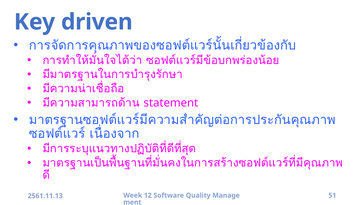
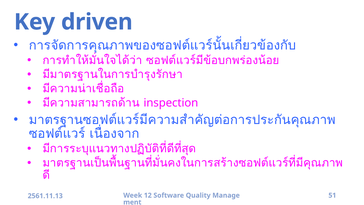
statement: statement -> inspection
